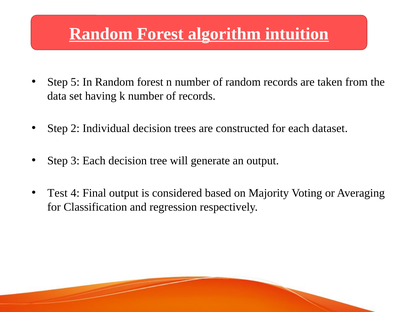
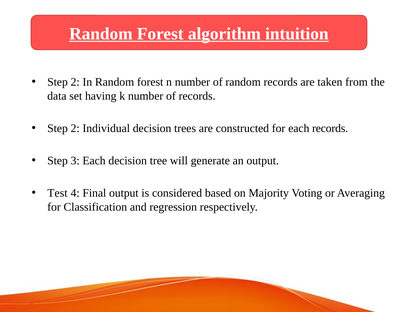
5 at (75, 82): 5 -> 2
each dataset: dataset -> records
